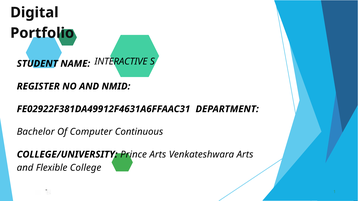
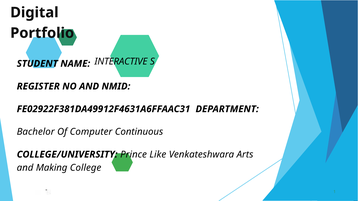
Prince Arts: Arts -> Like
Flexible: Flexible -> Making
